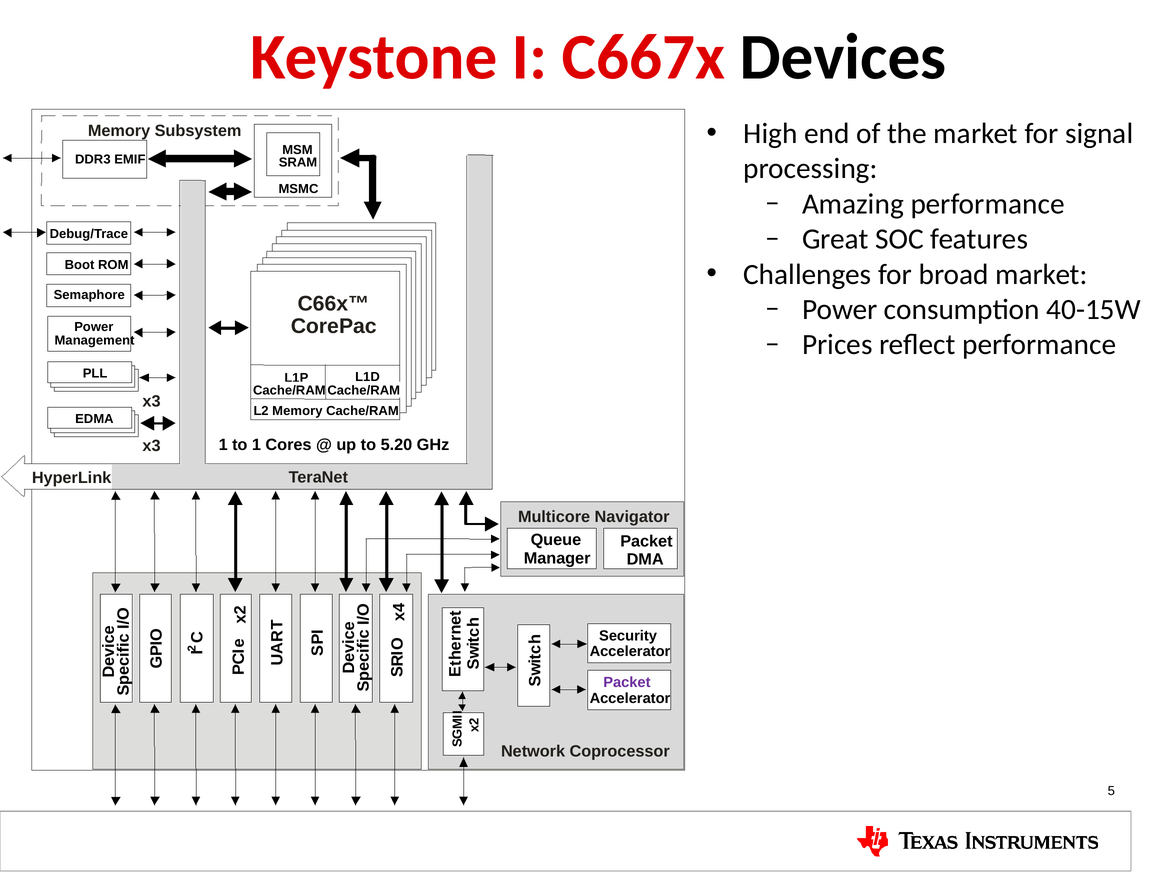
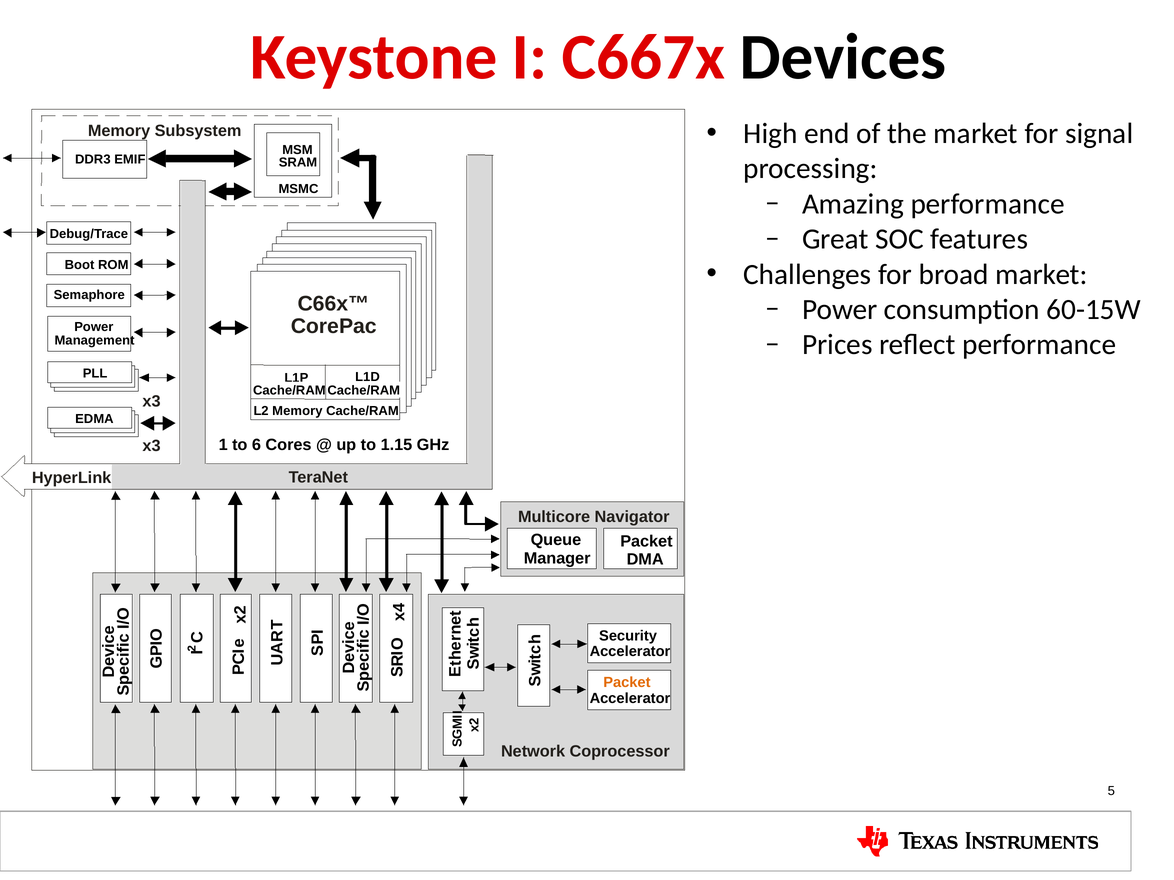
40-15W: 40-15W -> 60-15W
to 1: 1 -> 6
5.20: 5.20 -> 1.15
Packet at (627, 683) colour: purple -> orange
